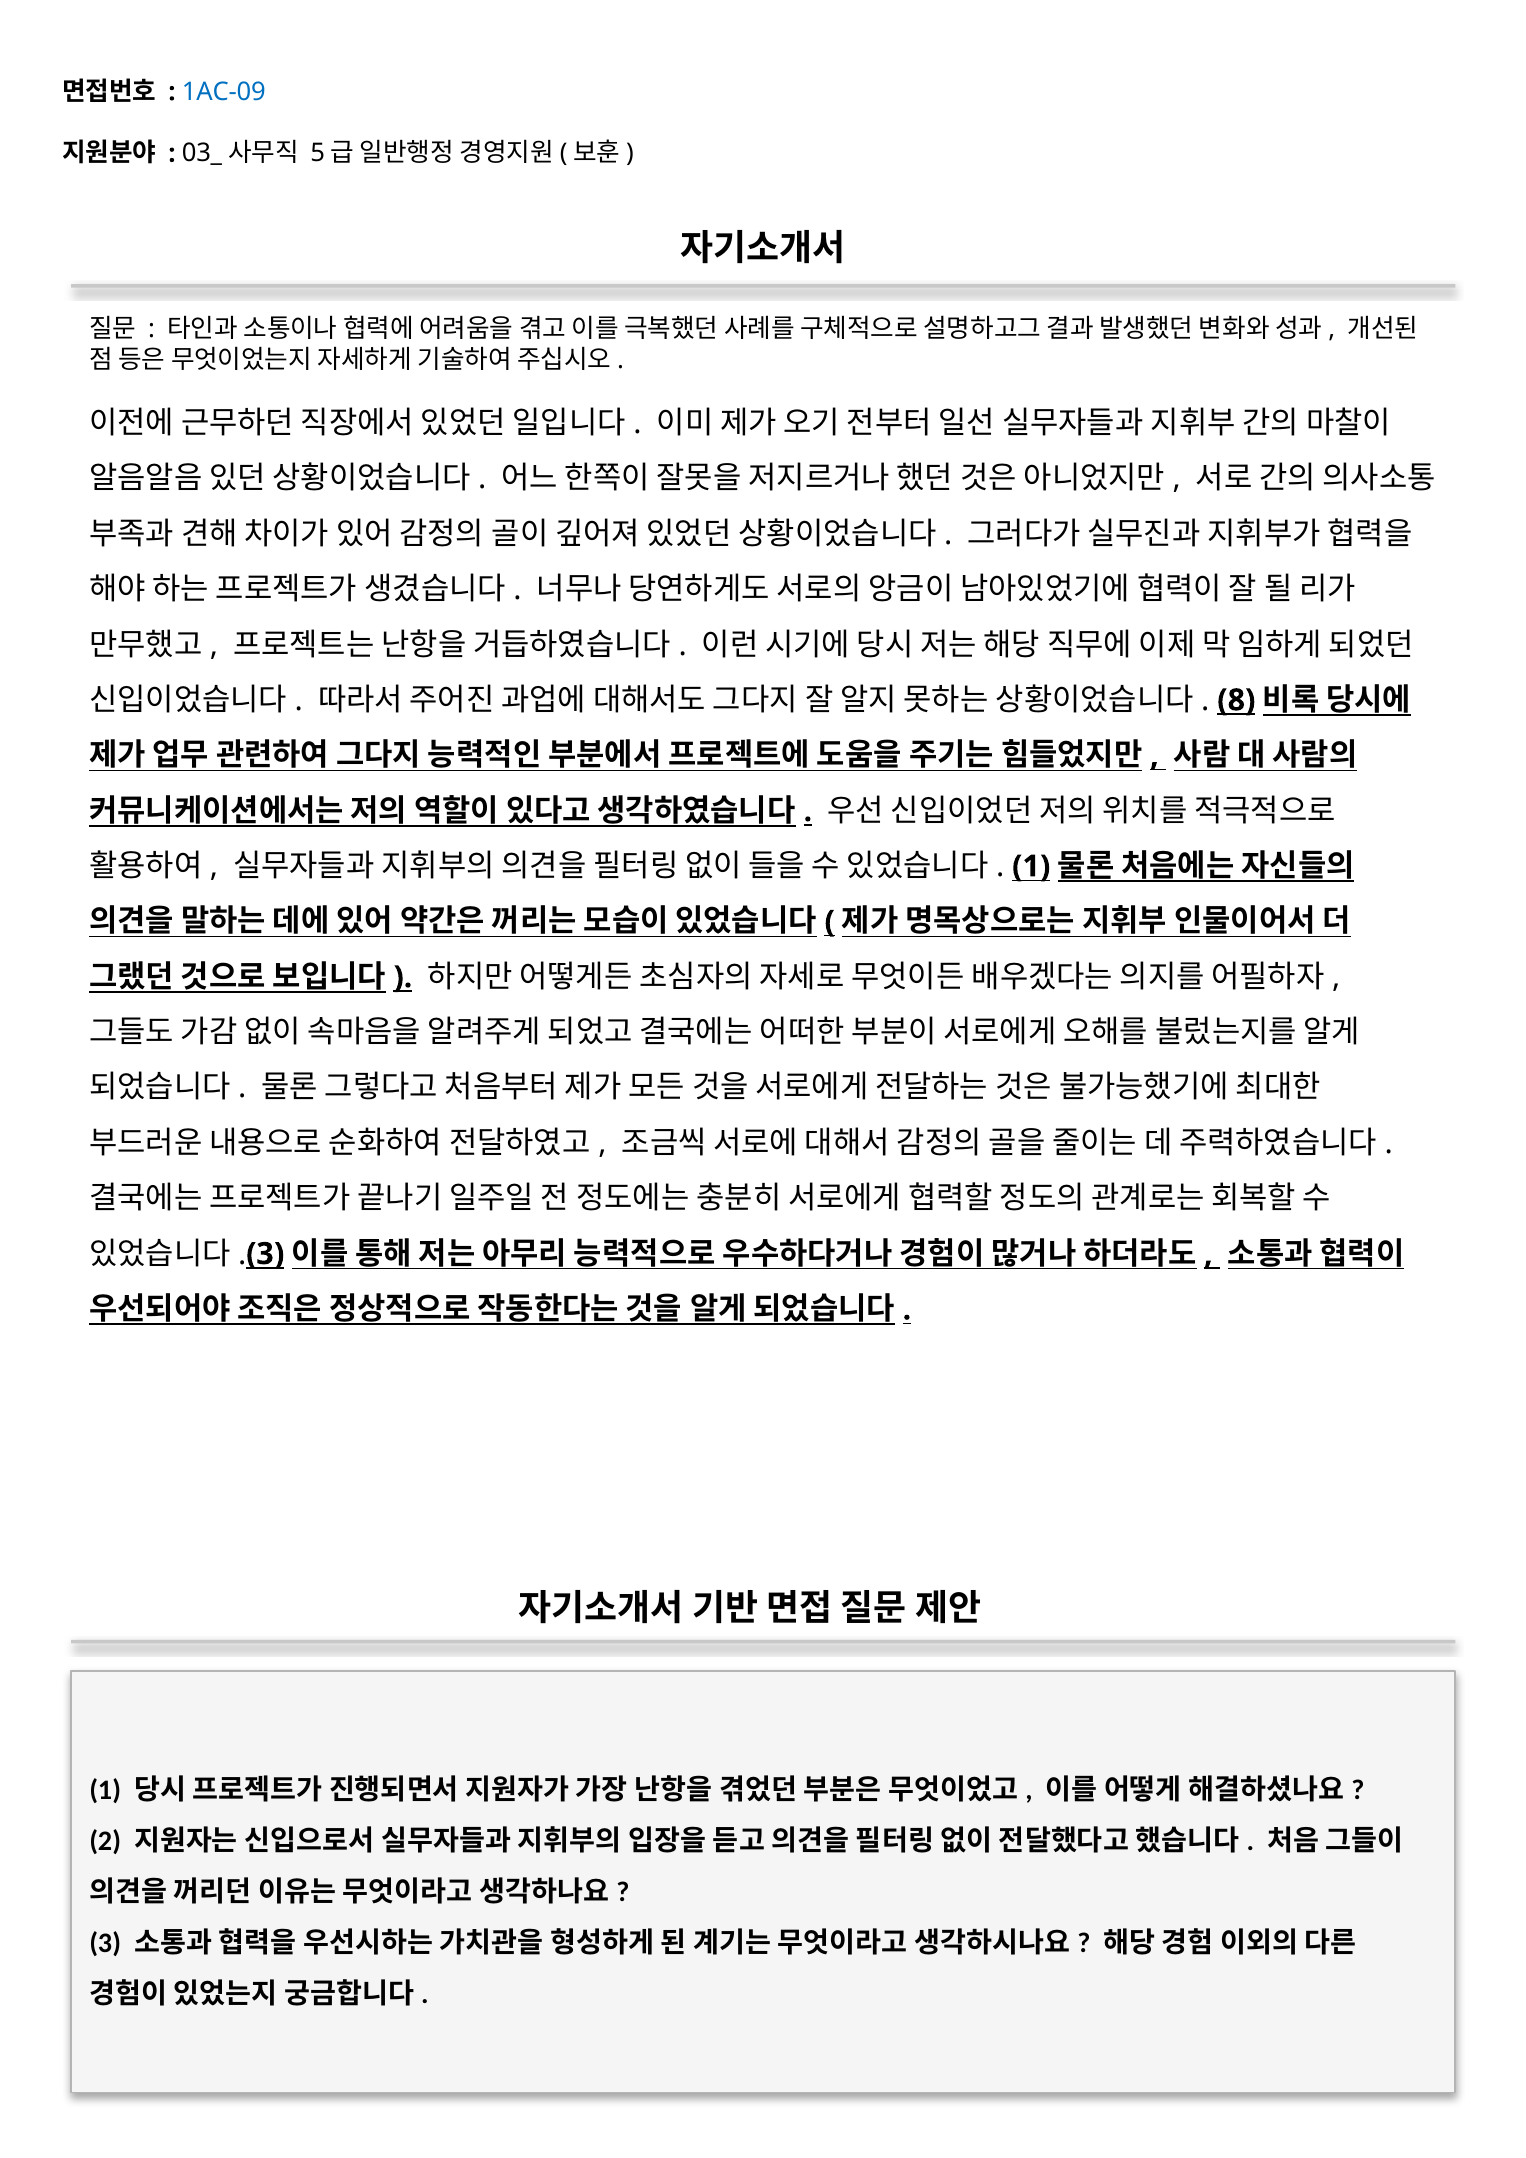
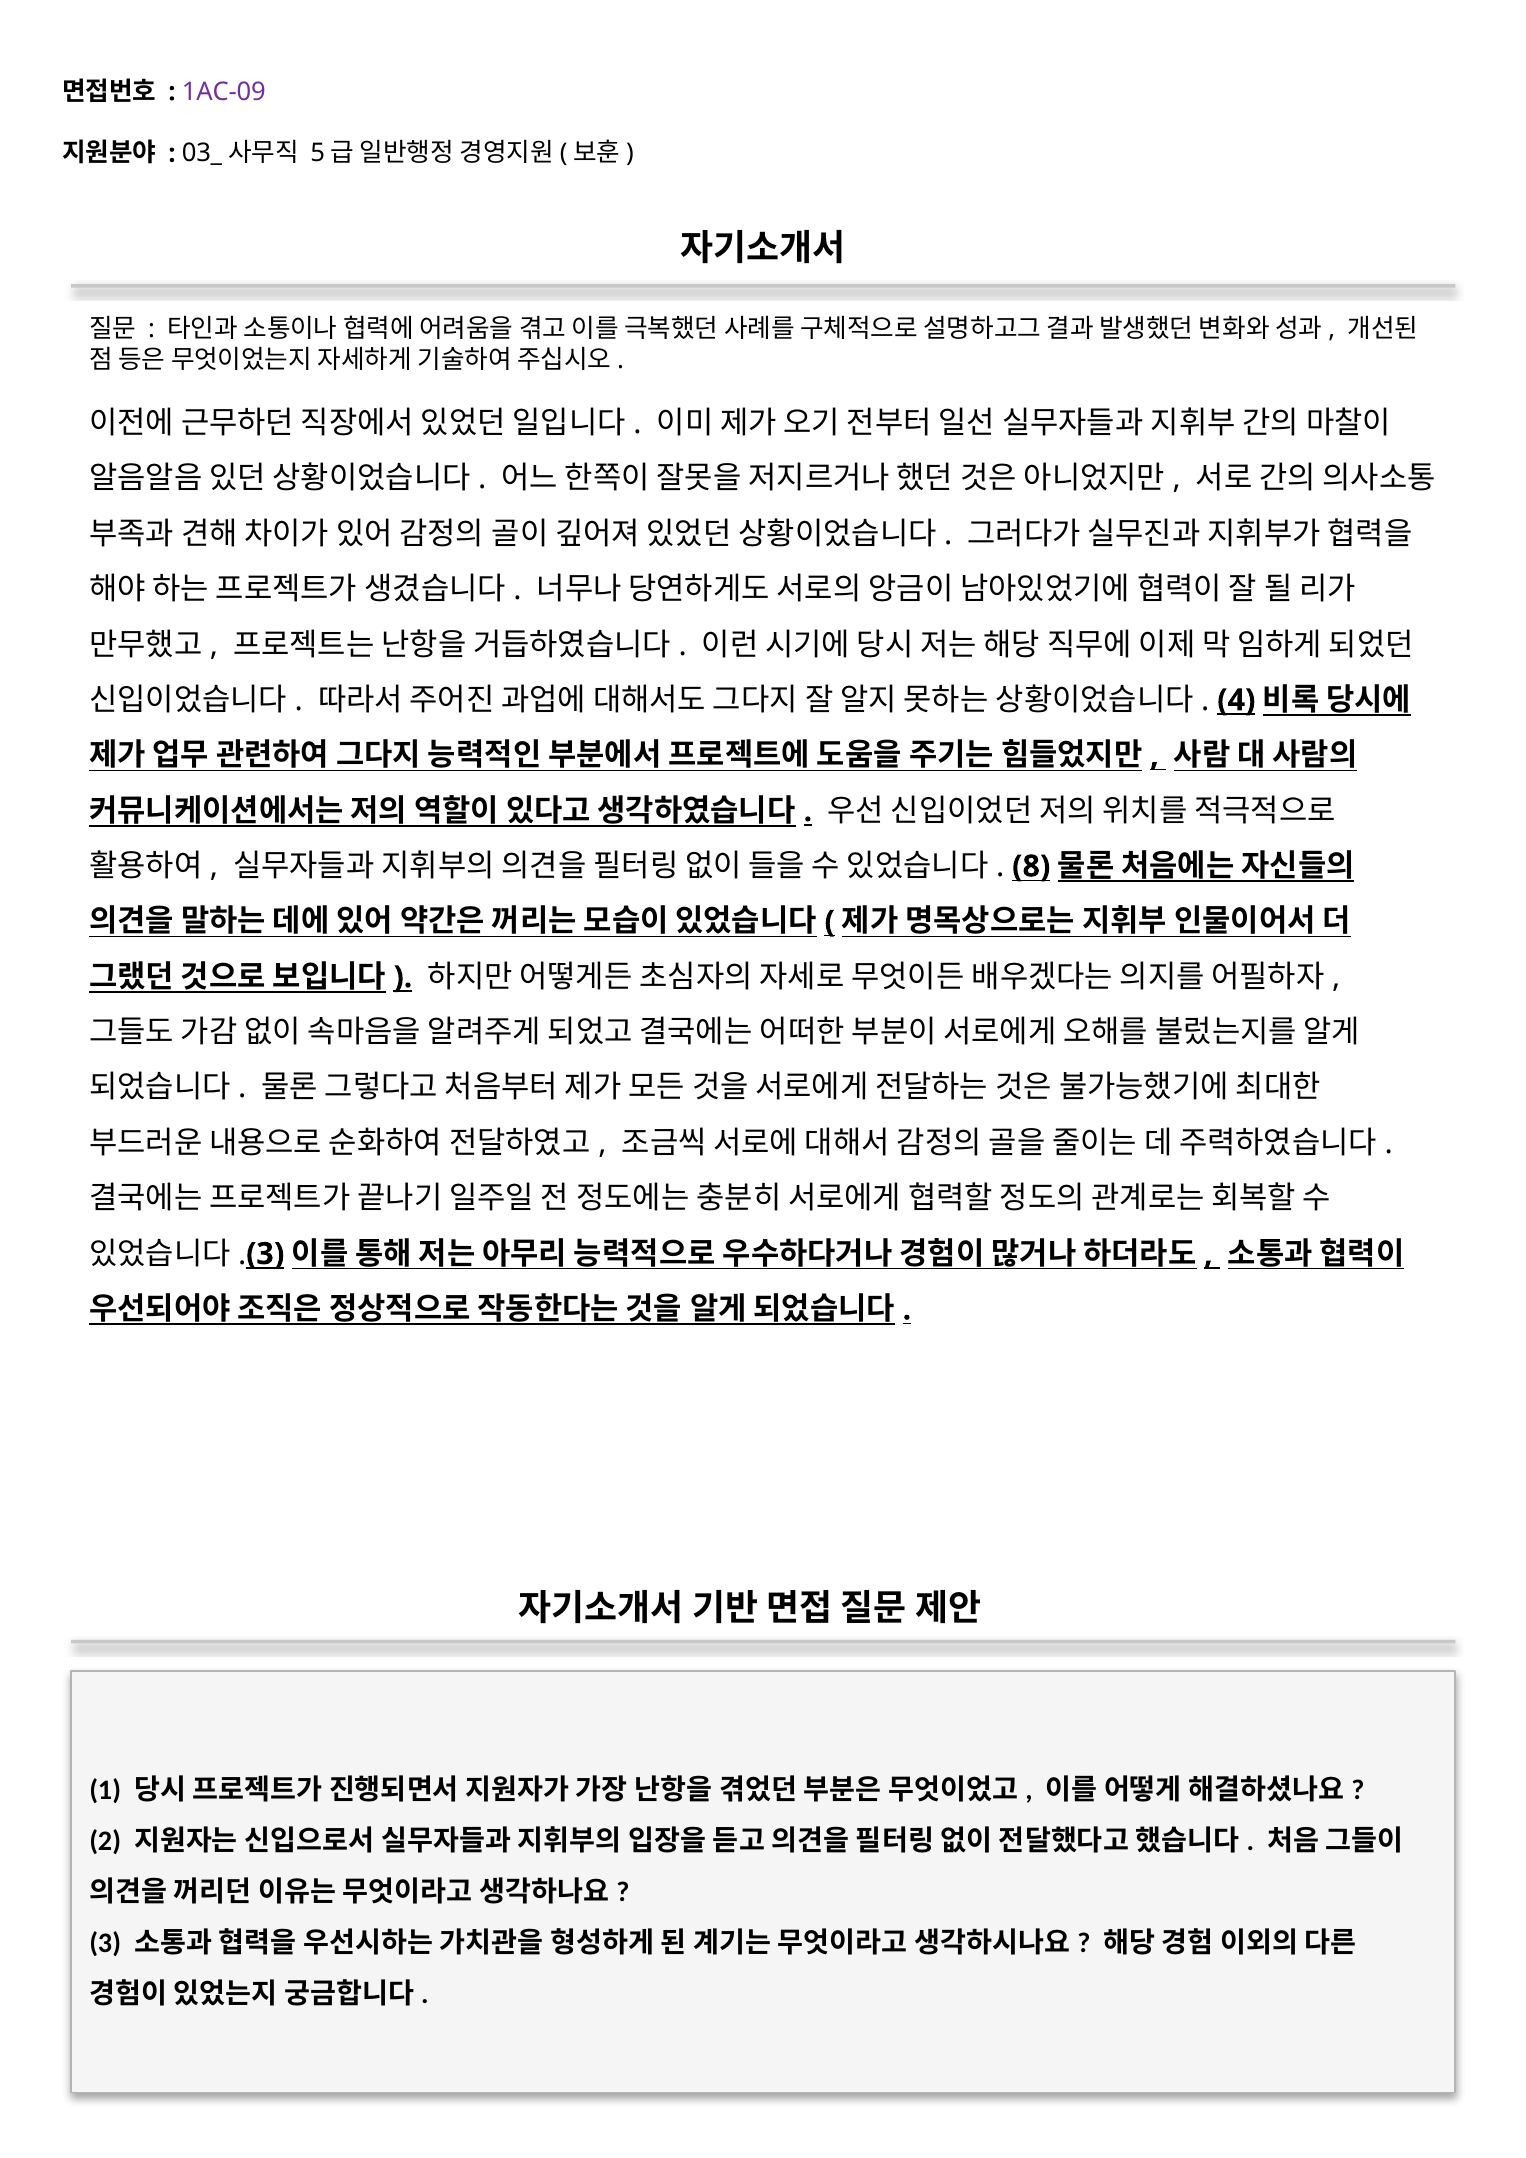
1AC-09 colour: blue -> purple
8: 8 -> 4
1 at (1031, 866): 1 -> 8
